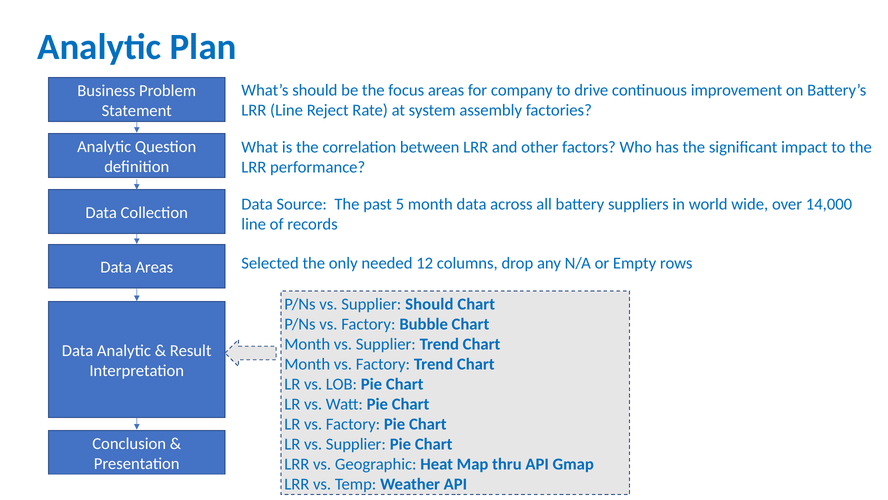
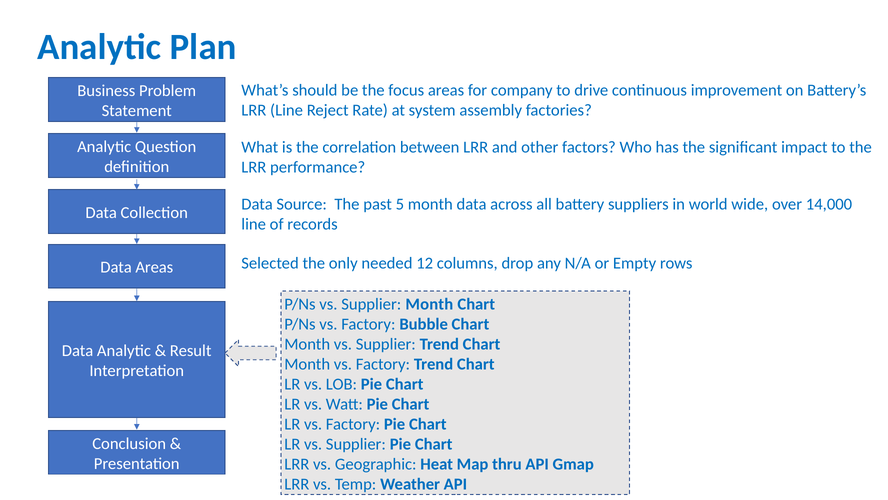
Supplier Should: Should -> Month
